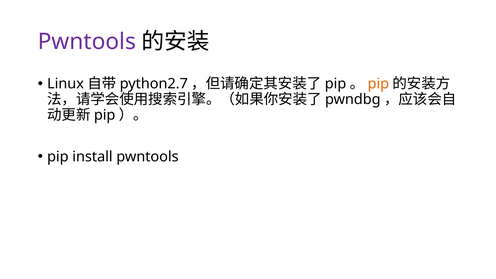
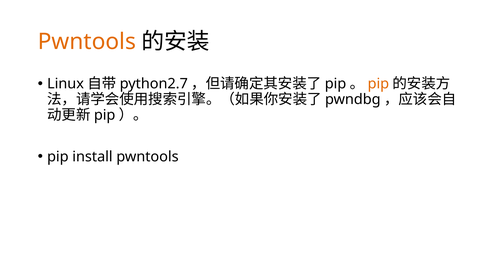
Pwntools at (87, 42) colour: purple -> orange
